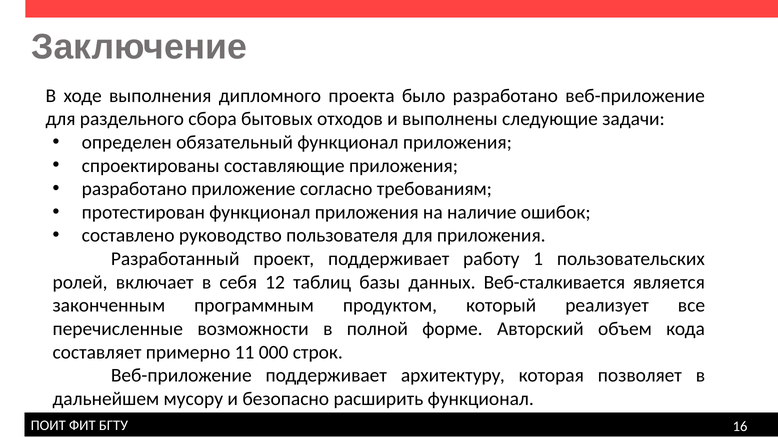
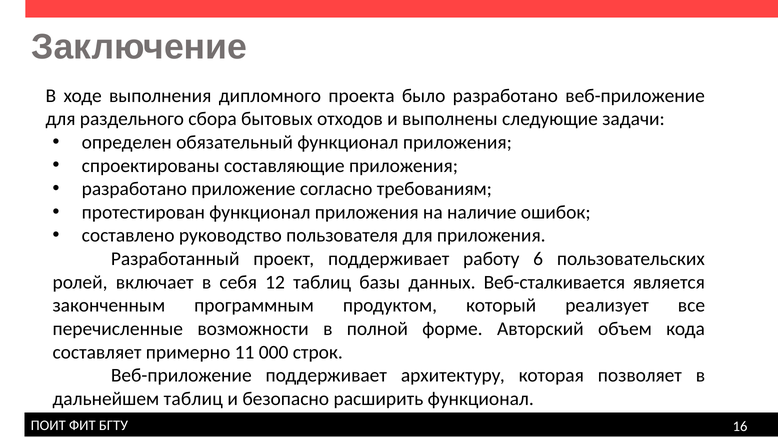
1: 1 -> 6
дальнейшем мусору: мусору -> таблиц
